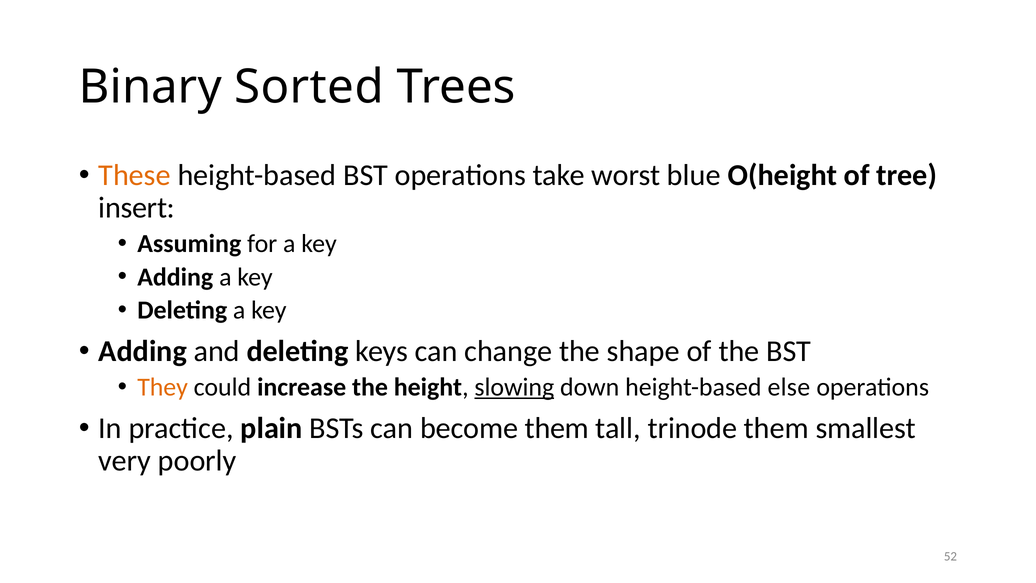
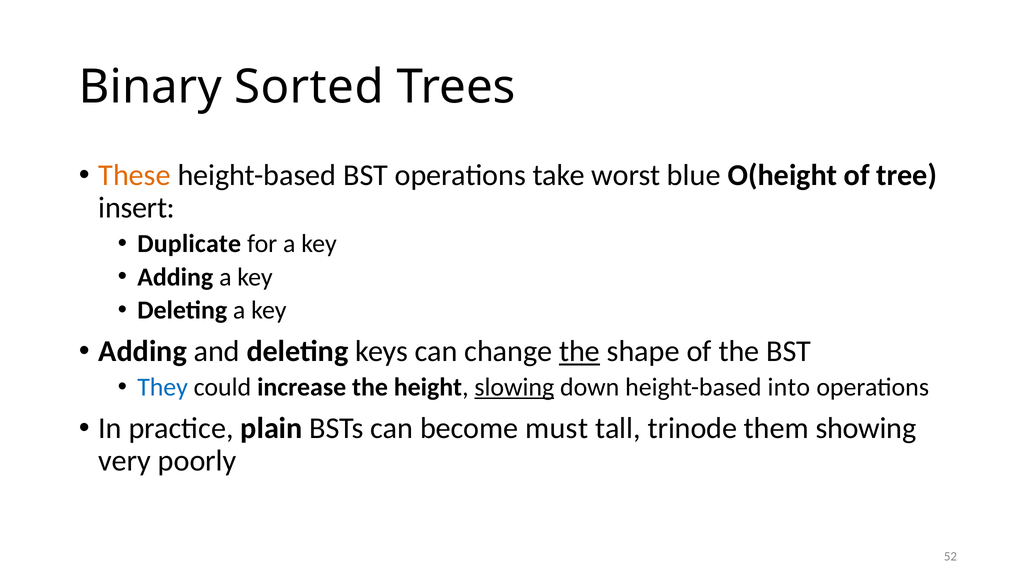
Assuming: Assuming -> Duplicate
the at (580, 351) underline: none -> present
They colour: orange -> blue
else: else -> into
become them: them -> must
smallest: smallest -> showing
